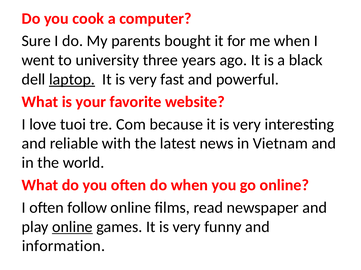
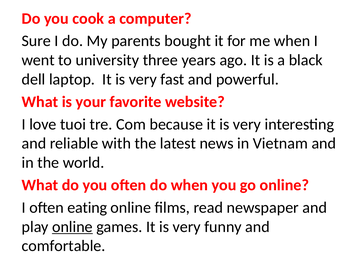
laptop underline: present -> none
follow: follow -> eating
information: information -> comfortable
